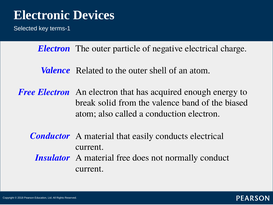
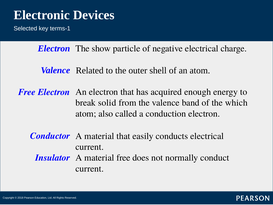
outer at (101, 48): outer -> show
biased: biased -> which
